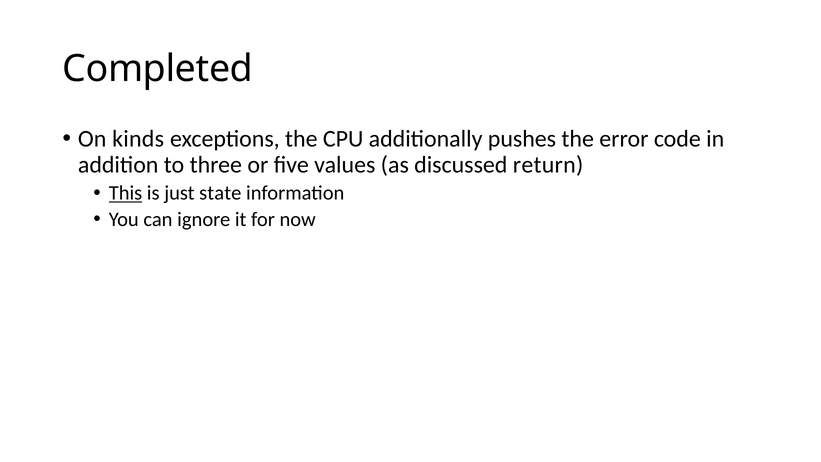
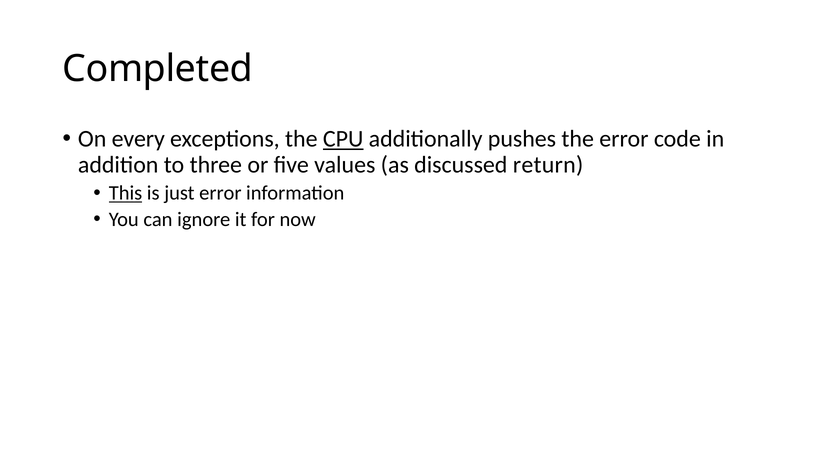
kinds: kinds -> every
CPU underline: none -> present
just state: state -> error
